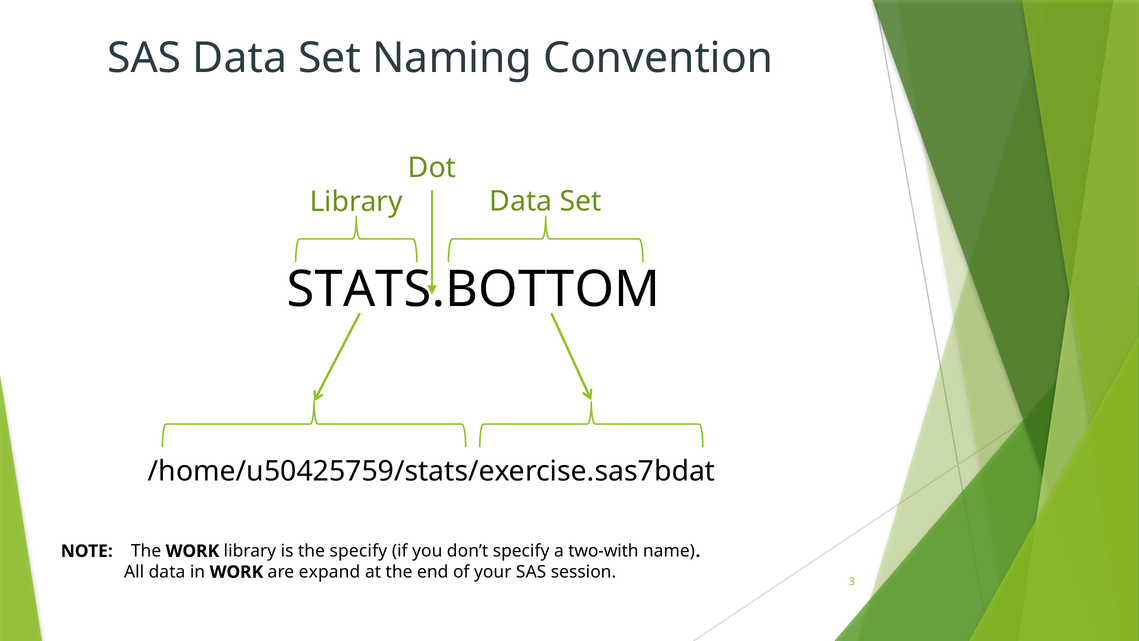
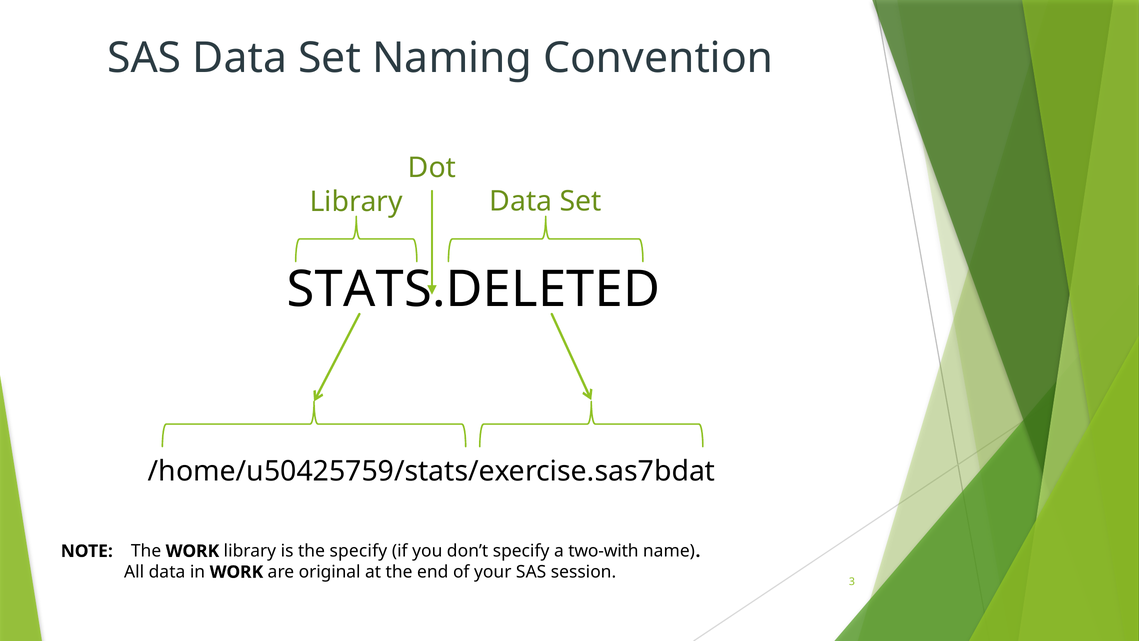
STATS.BOTTOM: STATS.BOTTOM -> STATS.DELETED
expand: expand -> original
